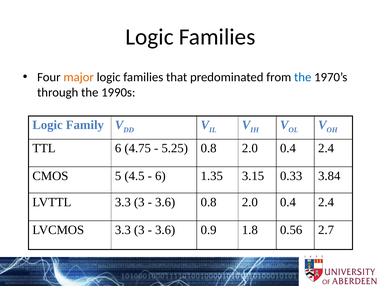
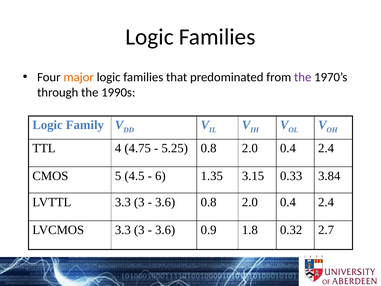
the at (303, 77) colour: blue -> purple
TTL 6: 6 -> 4
0.56: 0.56 -> 0.32
